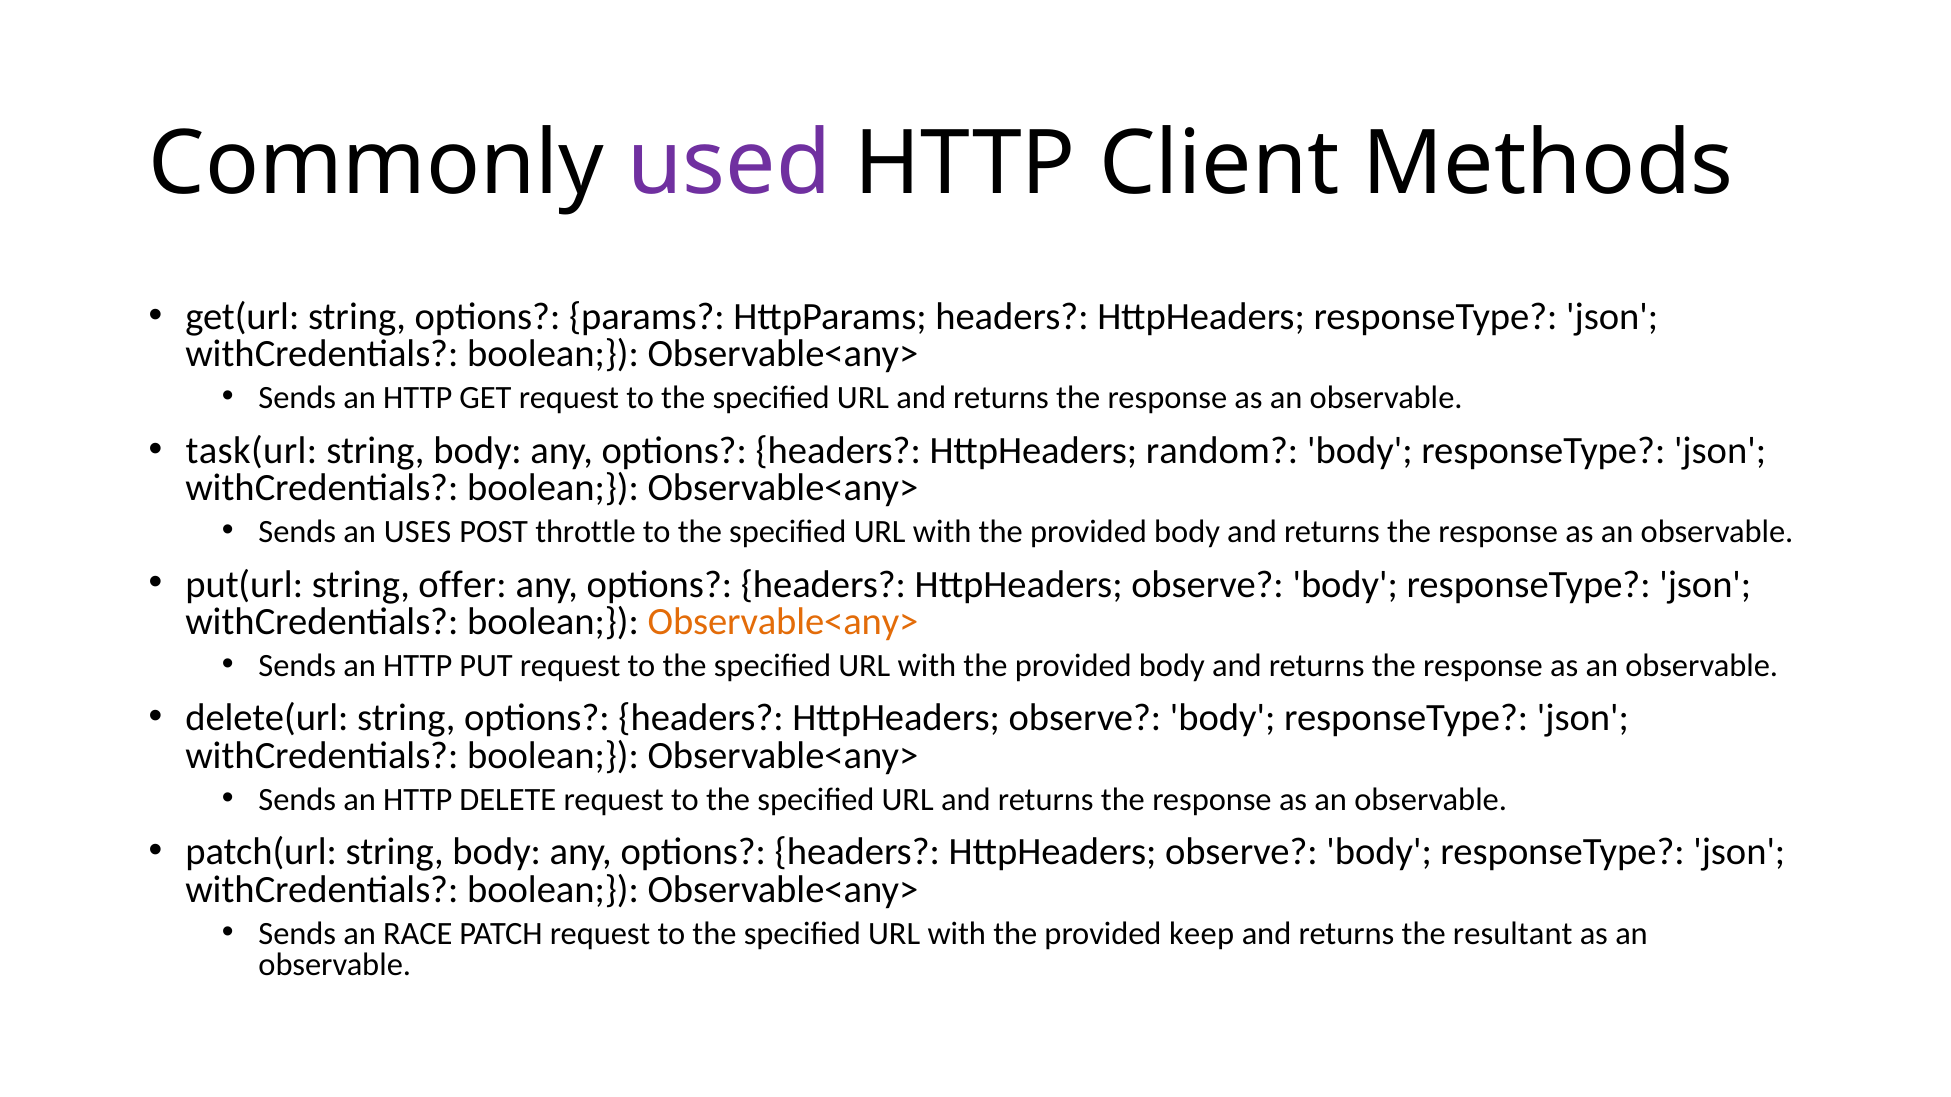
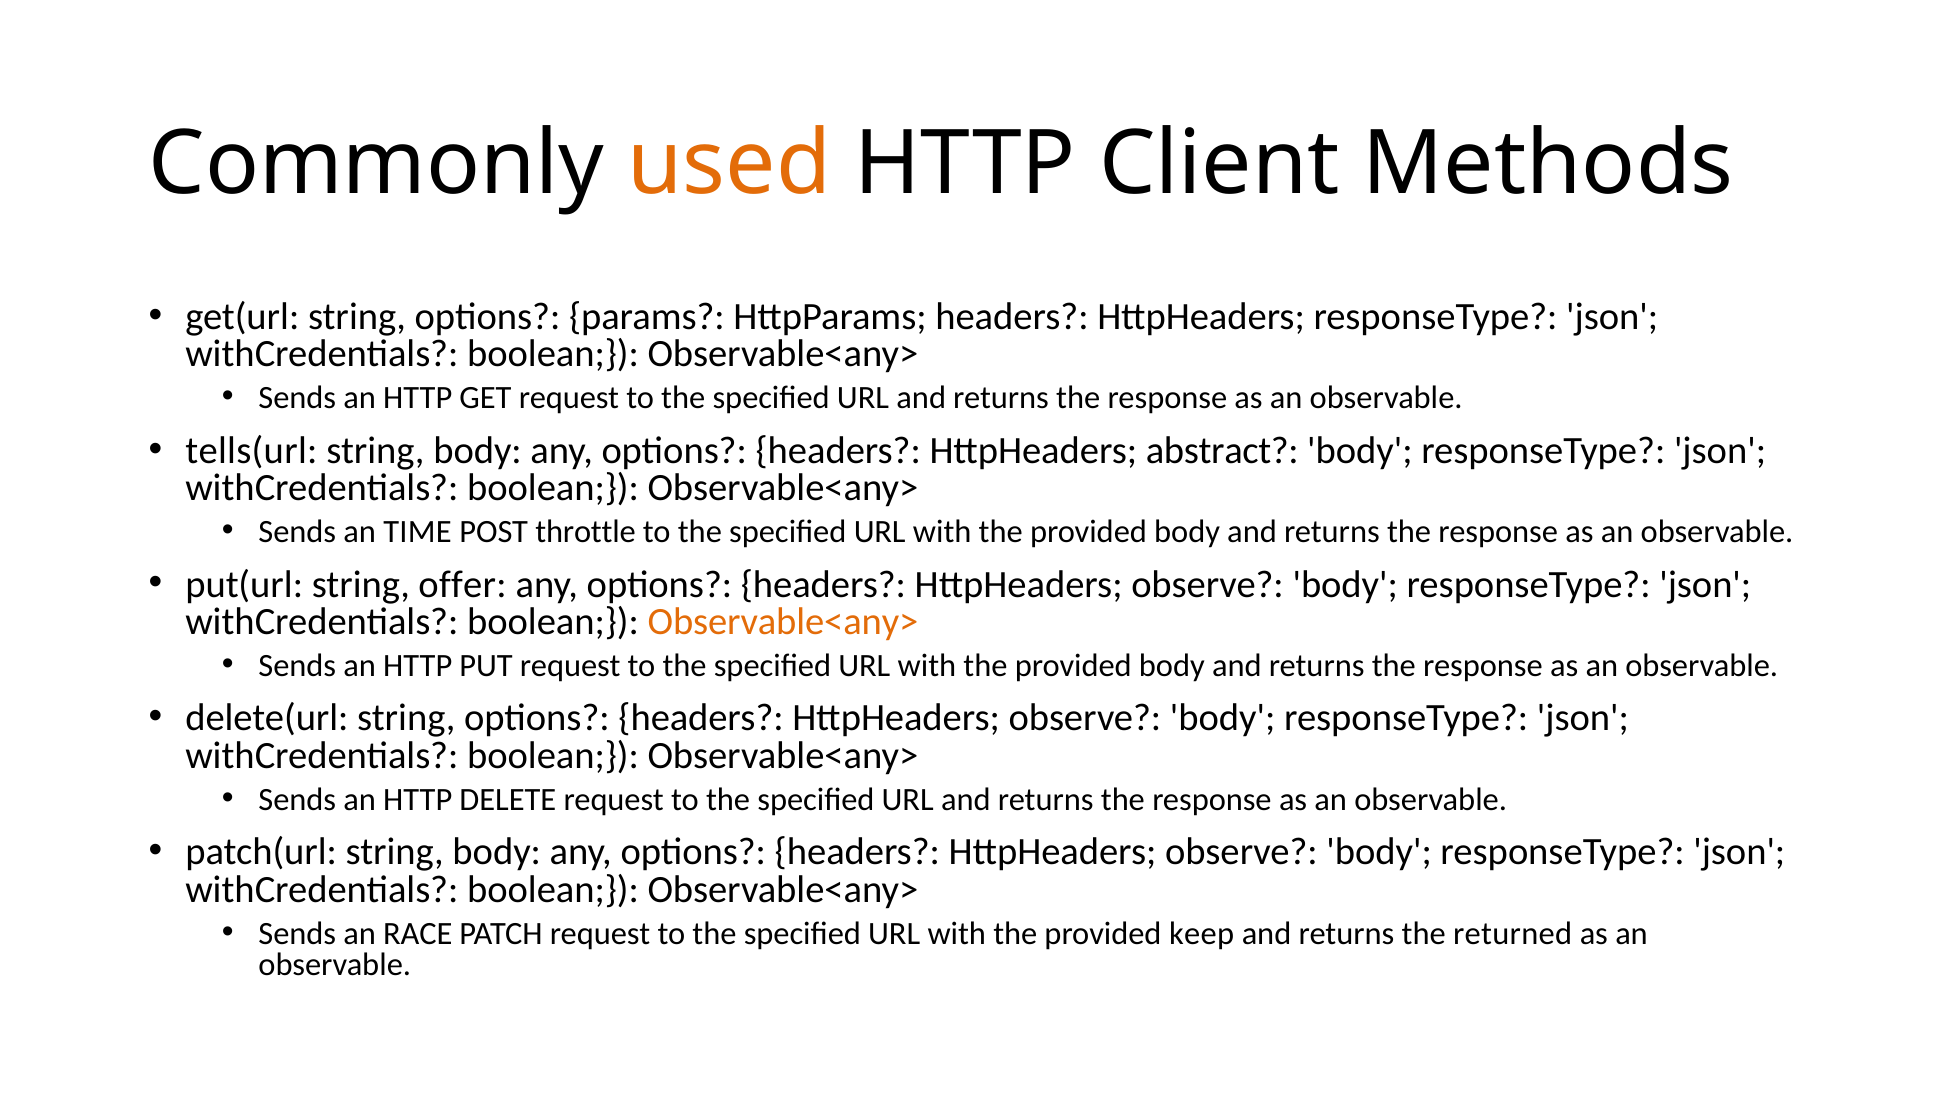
used colour: purple -> orange
task(url: task(url -> tells(url
random: random -> abstract
USES: USES -> TIME
resultant: resultant -> returned
